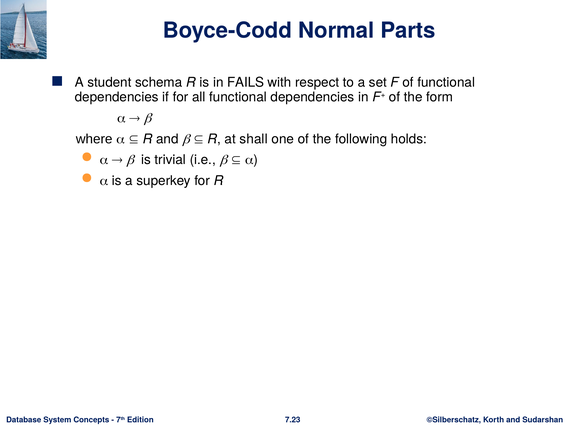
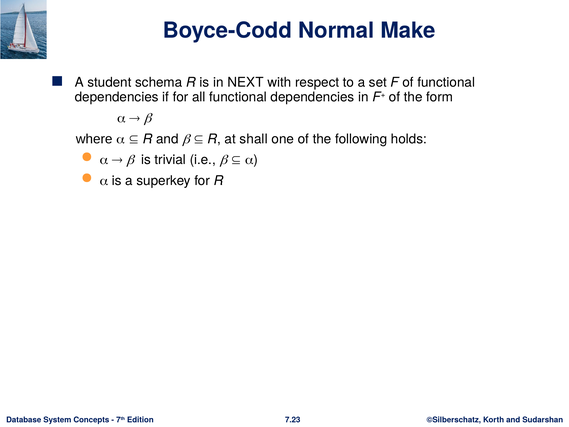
Parts: Parts -> Make
FAILS: FAILS -> NEXT
